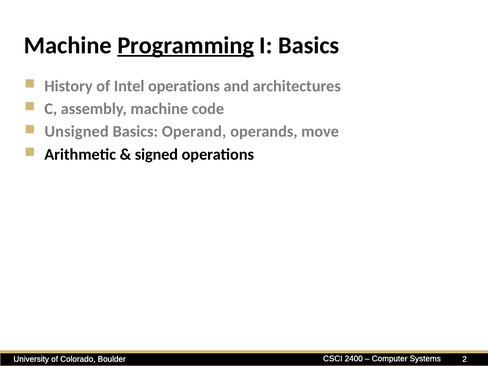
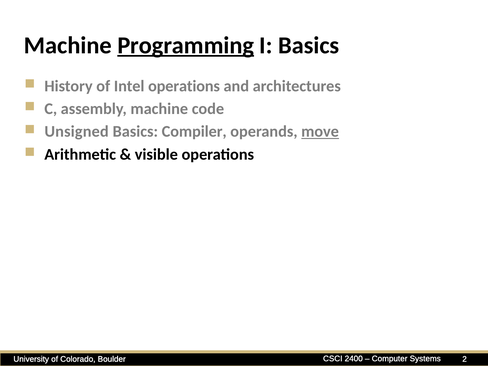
Operand: Operand -> Compiler
move underline: none -> present
signed: signed -> visible
